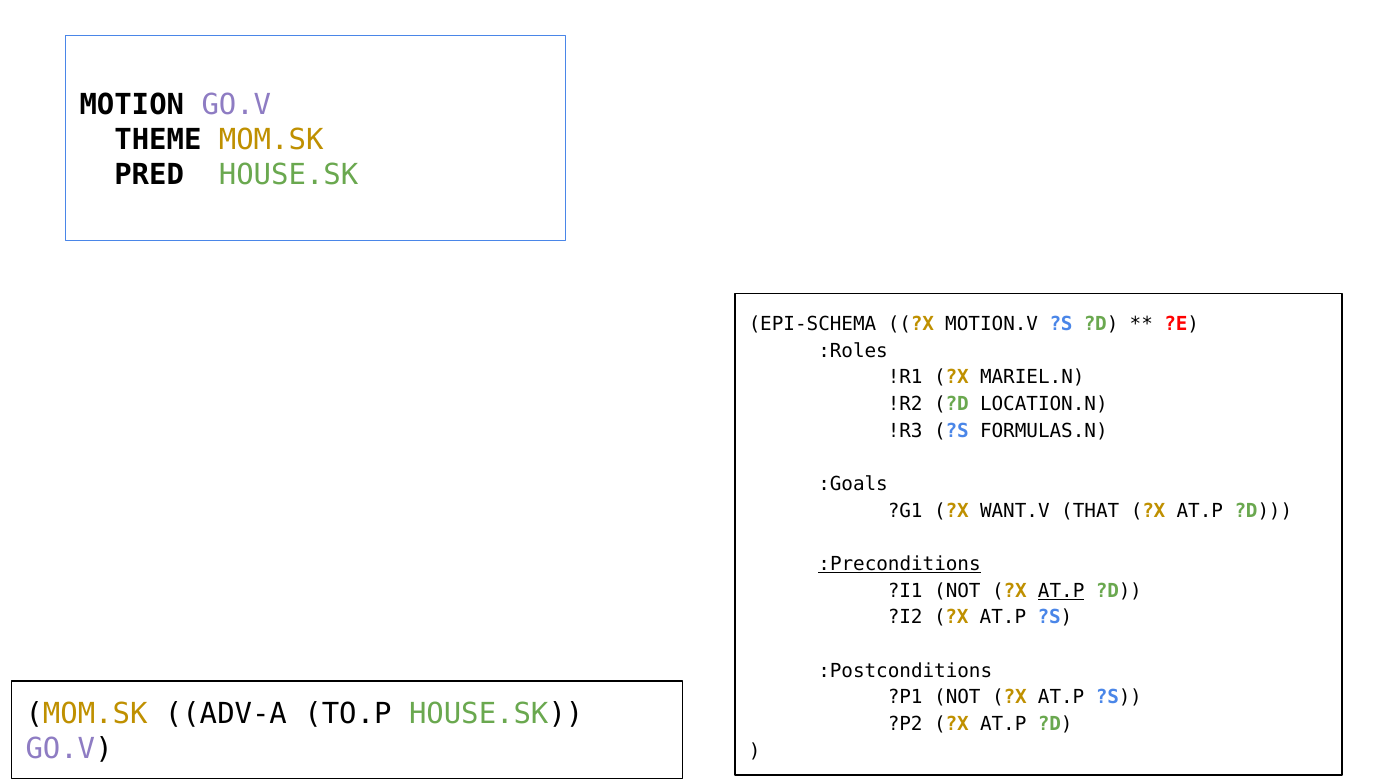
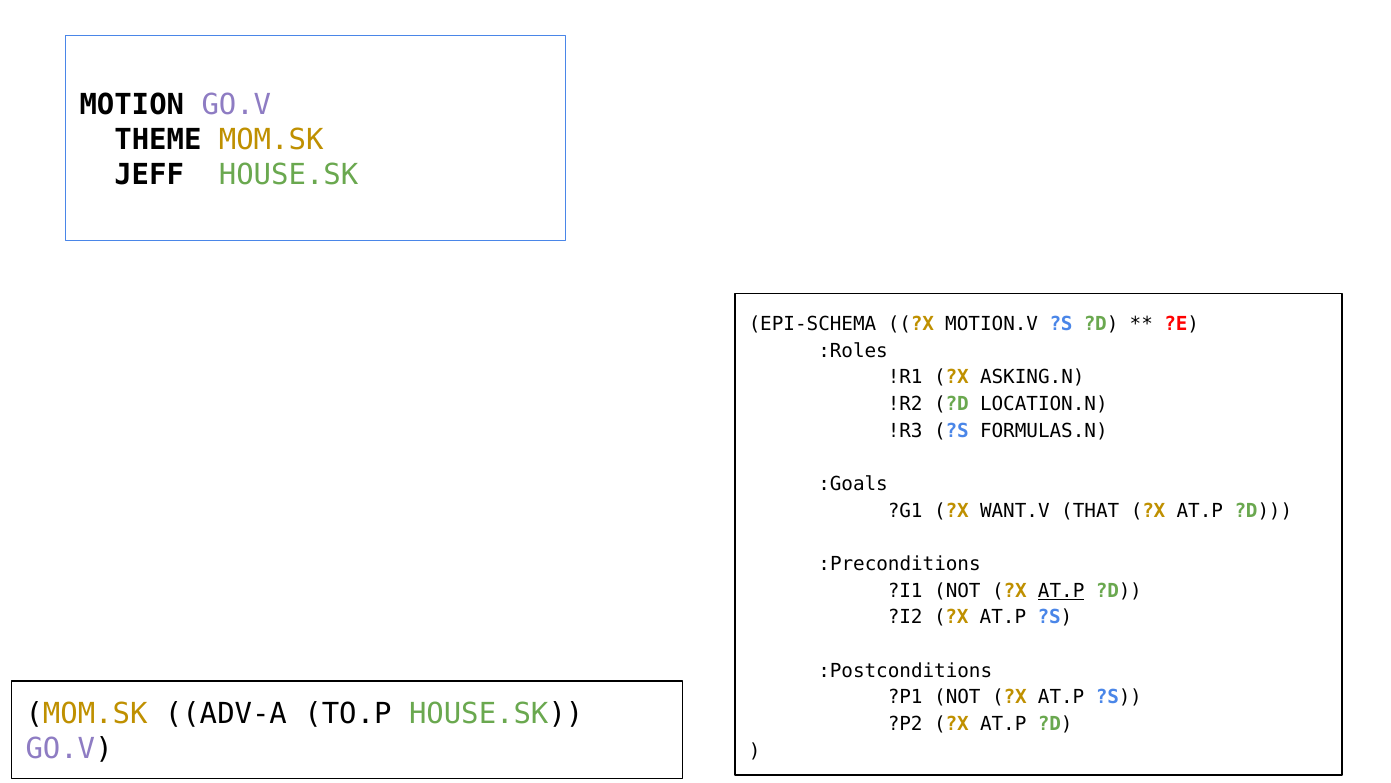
PRED: PRED -> JEFF
MARIEL.N: MARIEL.N -> ASKING.N
:Preconditions underline: present -> none
